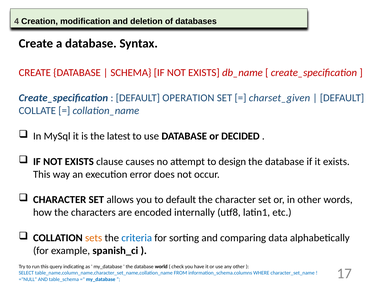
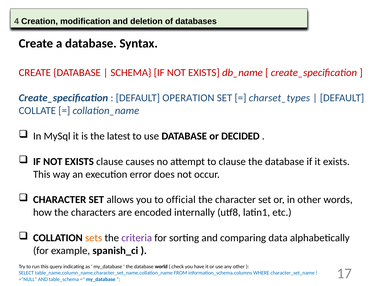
charset_given: charset_given -> charset_types
to design: design -> clause
to default: default -> official
criteria colour: blue -> purple
